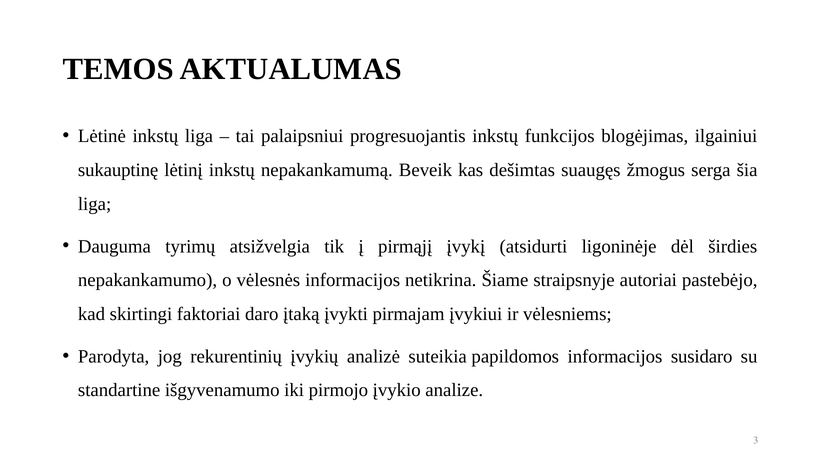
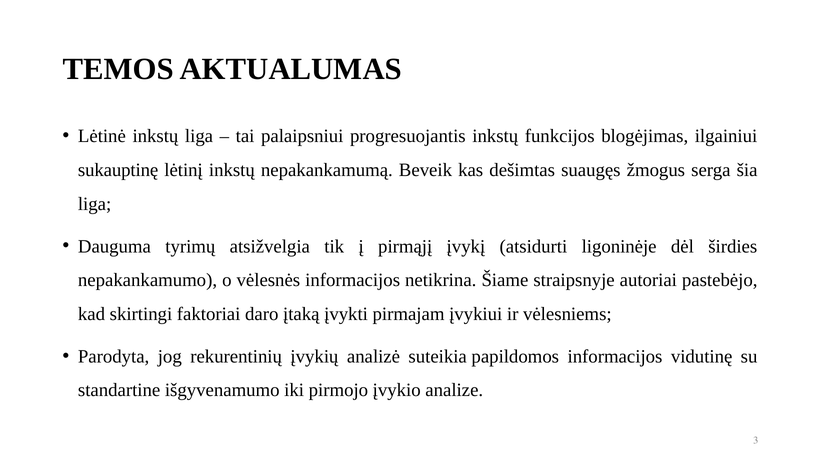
susidaro: susidaro -> vidutinę
